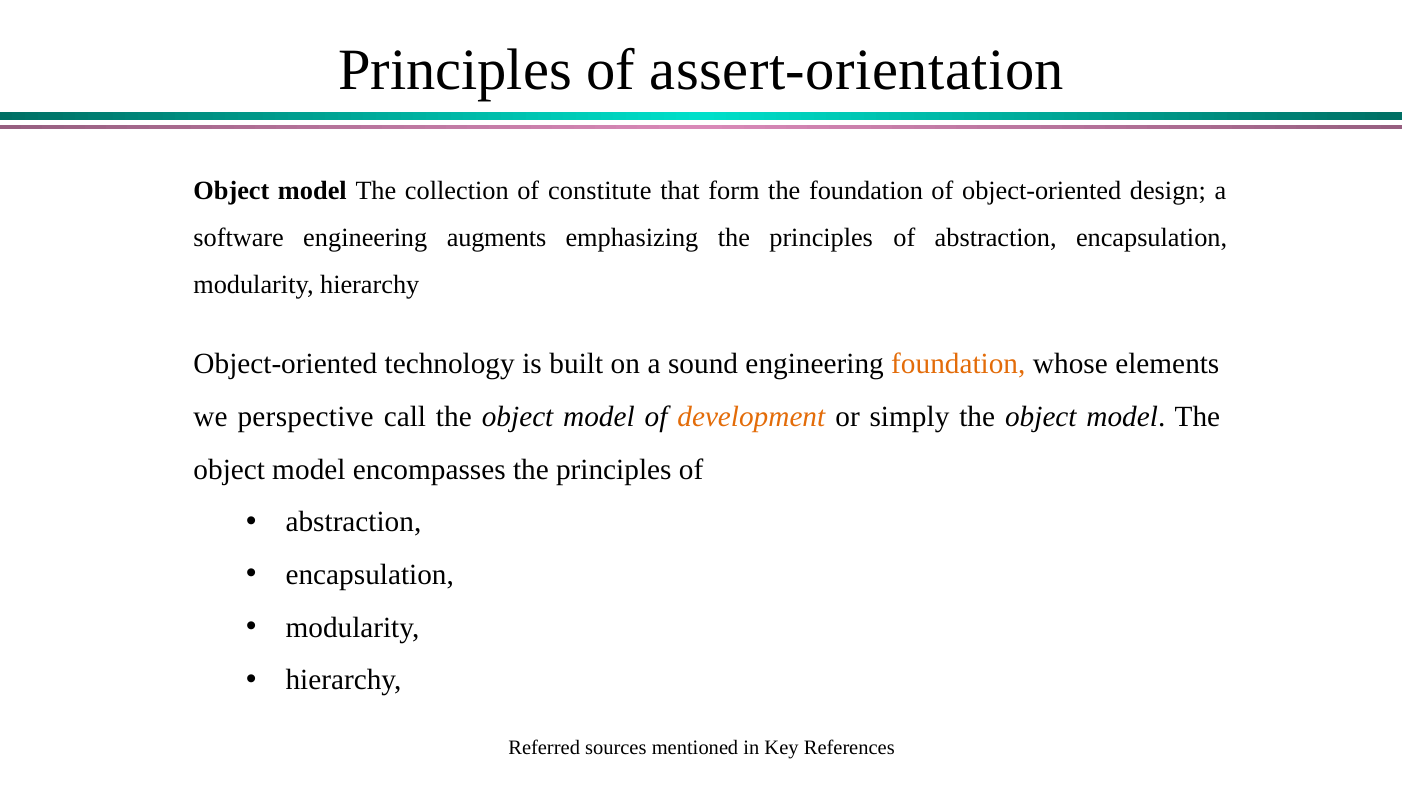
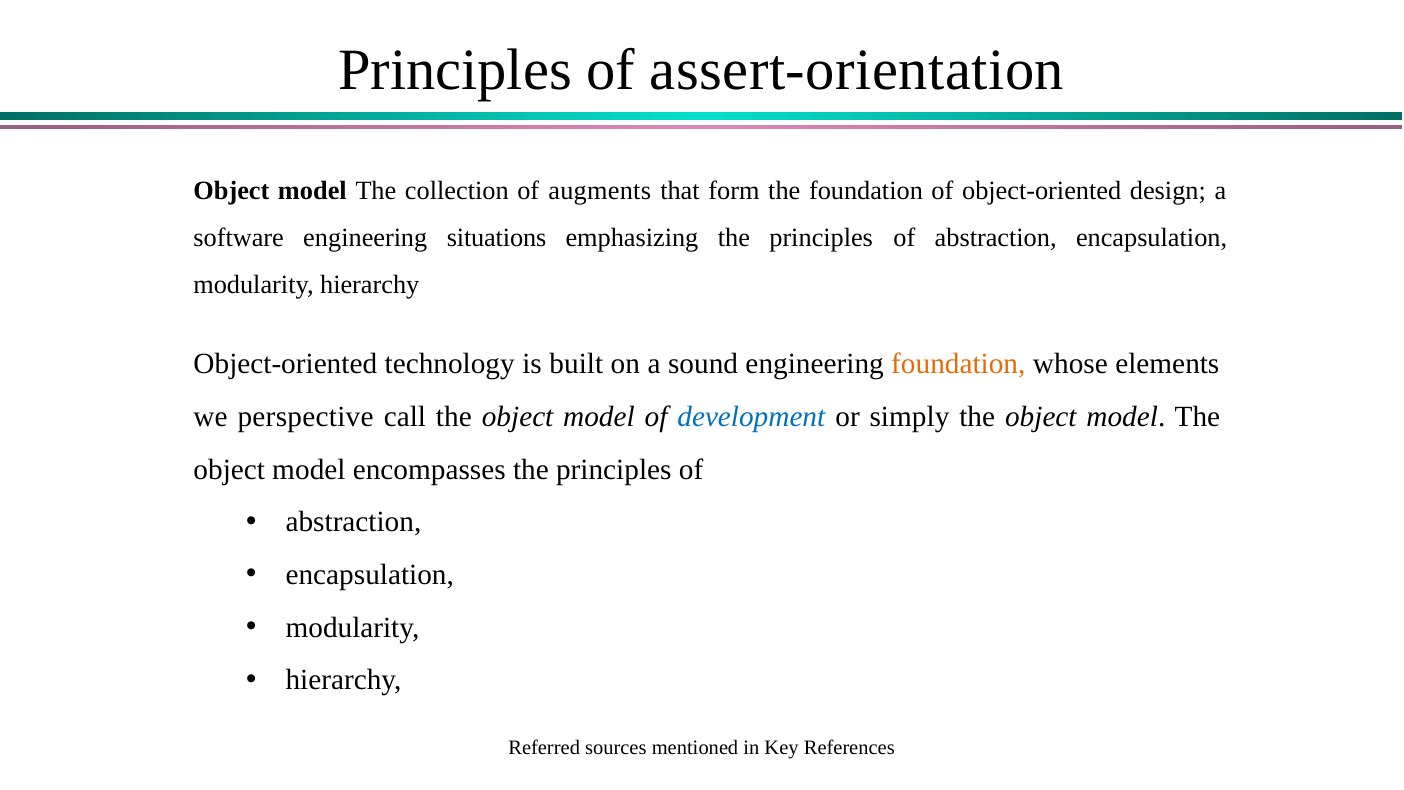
constitute: constitute -> augments
augments: augments -> situations
development colour: orange -> blue
